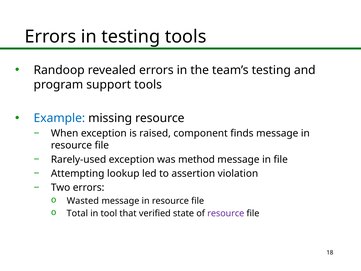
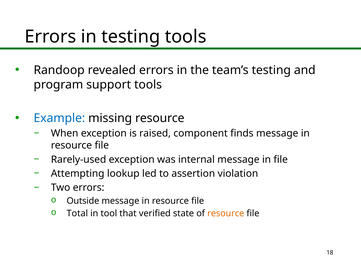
method: method -> internal
Wasted: Wasted -> Outside
resource at (226, 213) colour: purple -> orange
